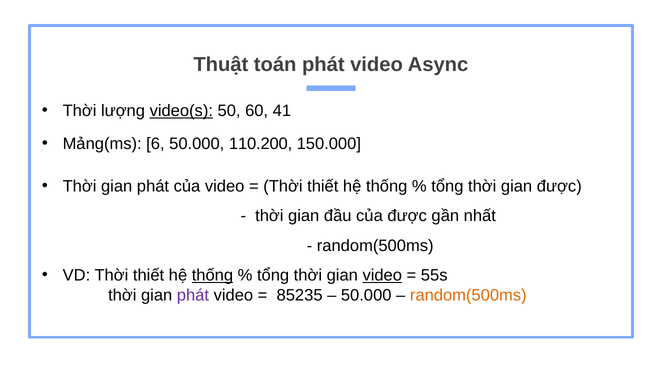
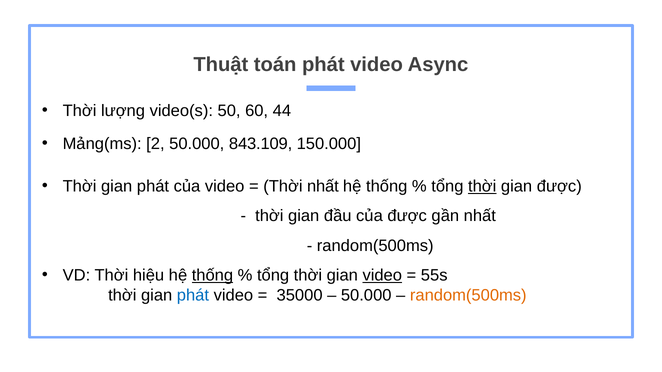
video(s underline: present -> none
41: 41 -> 44
6: 6 -> 2
110.200: 110.200 -> 843.109
thiết at (323, 186): thiết -> nhất
thời at (482, 186) underline: none -> present
VD Thời thiết: thiết -> hiệu
phát at (193, 295) colour: purple -> blue
85235: 85235 -> 35000
